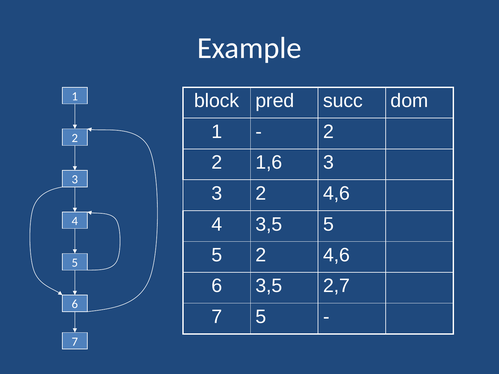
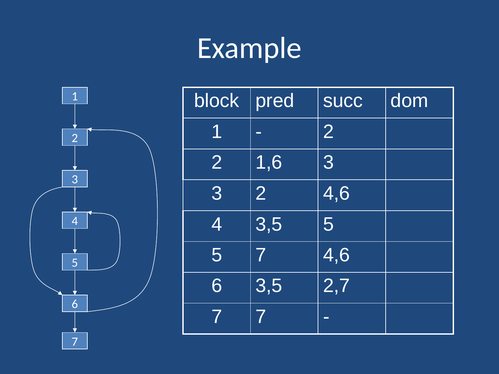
5 2: 2 -> 7
7 5: 5 -> 7
